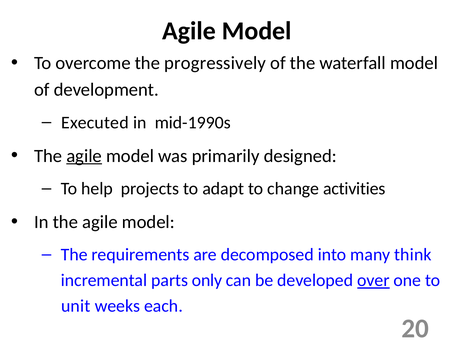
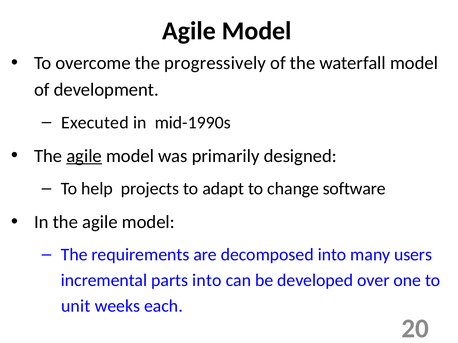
activities: activities -> software
think: think -> users
parts only: only -> into
over underline: present -> none
